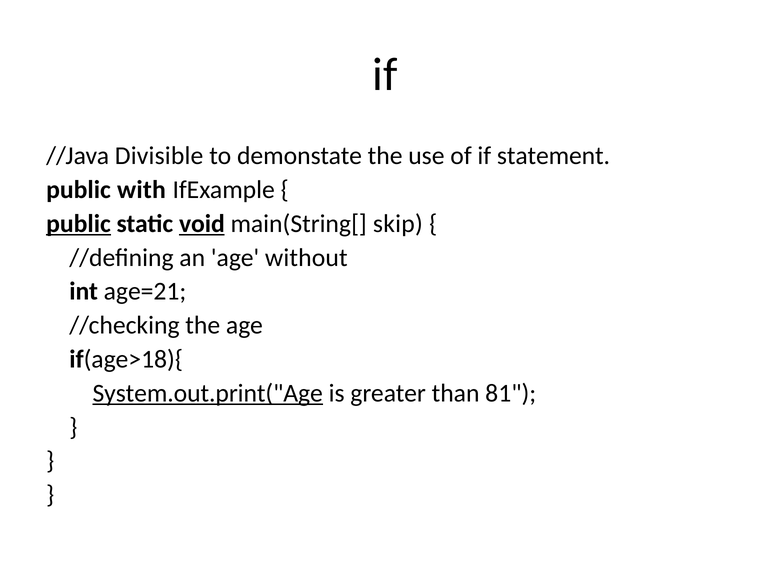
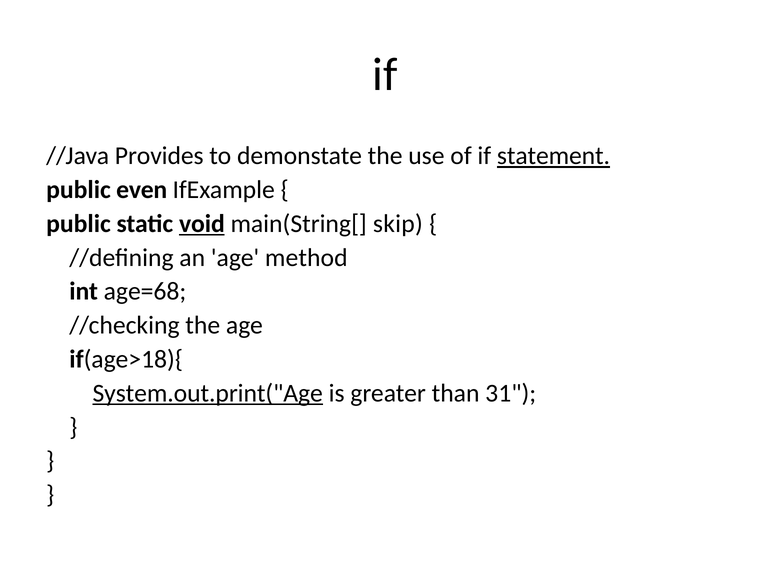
Divisible: Divisible -> Provides
statement underline: none -> present
with: with -> even
public at (79, 224) underline: present -> none
without: without -> method
age=21: age=21 -> age=68
81: 81 -> 31
